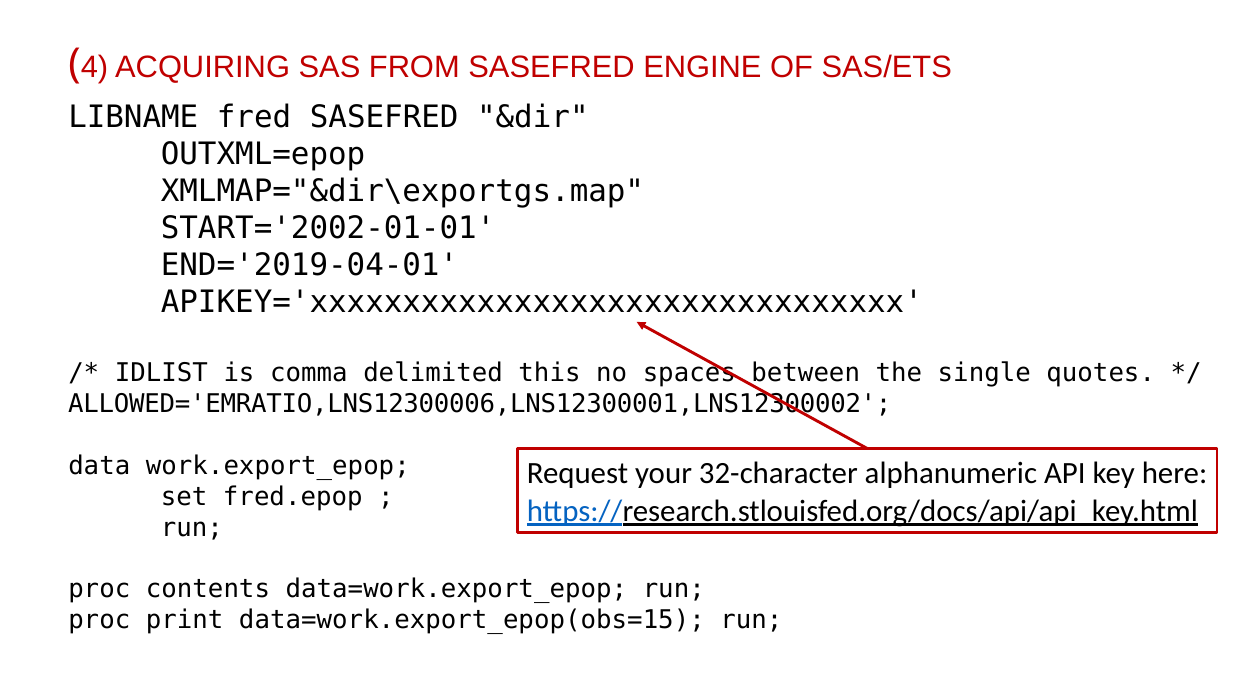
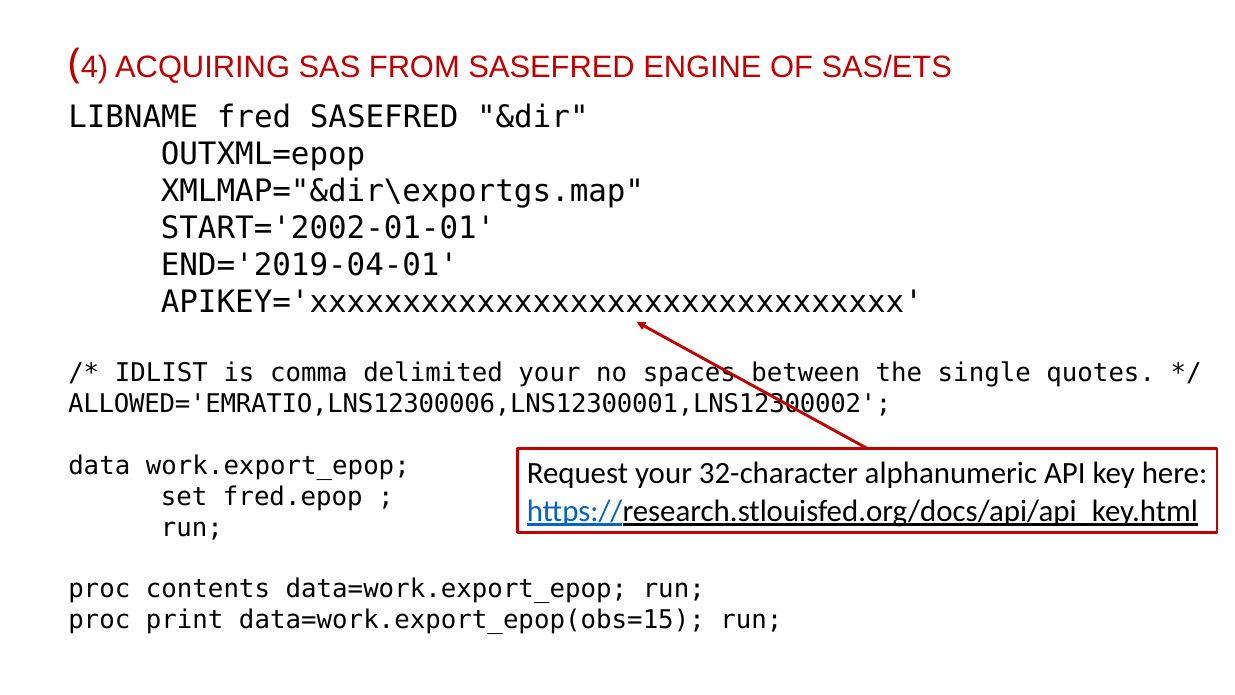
delimited this: this -> your
